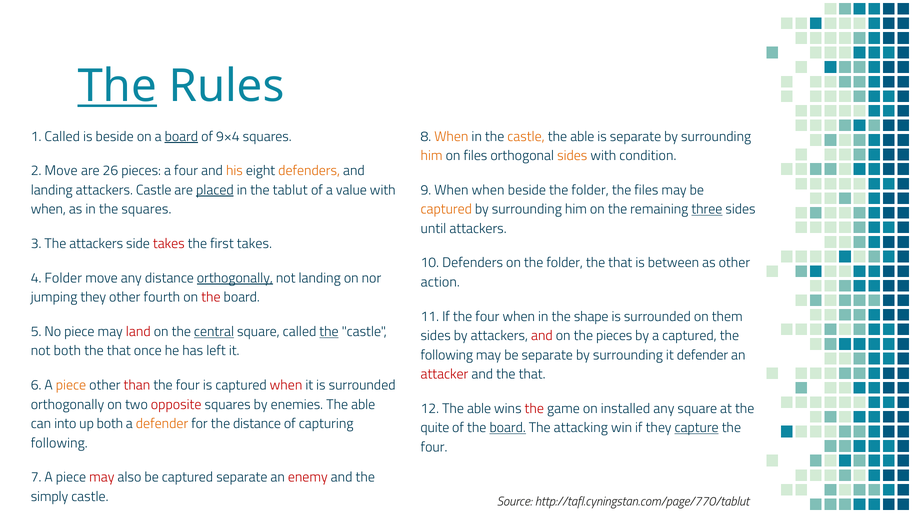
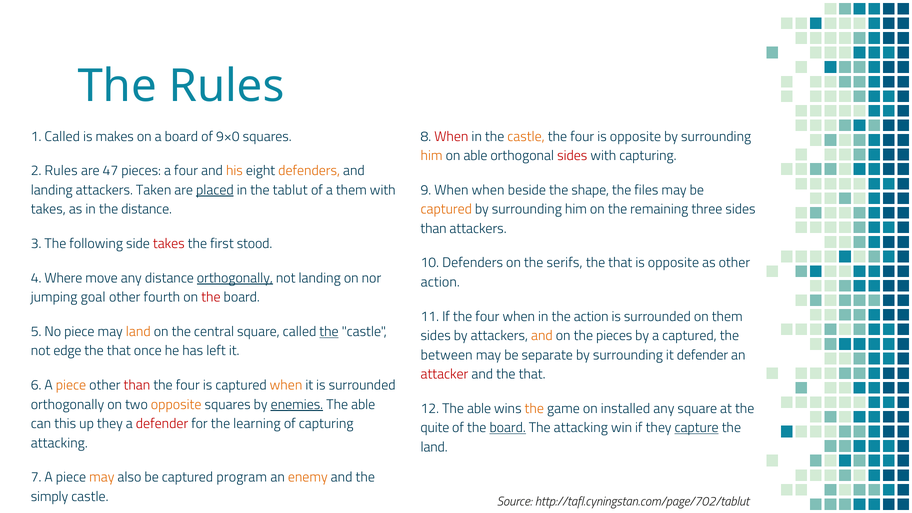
The at (117, 86) underline: present -> none
is beside: beside -> makes
board at (181, 136) underline: present -> none
9×4: 9×4 -> 9×0
When at (451, 136) colour: orange -> red
able at (582, 136): able -> four
separate at (636, 136): separate -> opposite
on files: files -> able
sides at (572, 156) colour: orange -> red
with condition: condition -> capturing
2 Move: Move -> Rules
26: 26 -> 47
attackers Castle: Castle -> Taken
a value: value -> them
beside the folder: folder -> shape
when at (48, 209): when -> takes
the squares: squares -> distance
three underline: present -> none
until at (433, 229): until -> than
The attackers: attackers -> following
first takes: takes -> stood
on the folder: folder -> serifs
between at (673, 263): between -> opposite
4 Folder: Folder -> Where
jumping they: they -> goal
the shape: shape -> action
land at (138, 332) colour: red -> orange
central underline: present -> none
and at (542, 336) colour: red -> orange
not both: both -> edge
following at (447, 355): following -> between
when at (286, 385) colour: red -> orange
opposite at (176, 405) colour: red -> orange
enemies underline: none -> present
the at (534, 409) colour: red -> orange
into: into -> this
up both: both -> they
defender at (162, 424) colour: orange -> red
the distance: distance -> learning
following at (59, 443): following -> attacking
four at (434, 447): four -> land
may at (102, 477) colour: red -> orange
captured separate: separate -> program
enemy colour: red -> orange
http://tafl.cyningstan.com/page/770/tablut: http://tafl.cyningstan.com/page/770/tablut -> http://tafl.cyningstan.com/page/702/tablut
